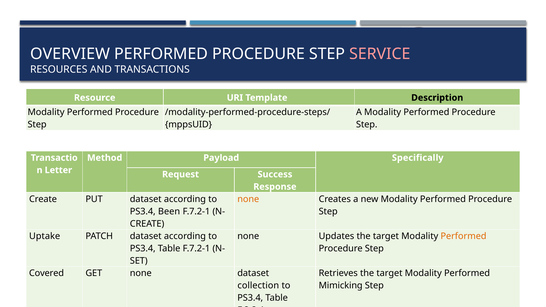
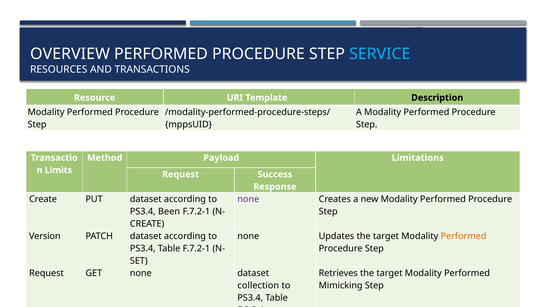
SERVICE colour: pink -> light blue
Specifically: Specifically -> Limitations
Letter: Letter -> Limits
none at (248, 199) colour: orange -> purple
Uptake: Uptake -> Version
Covered at (46, 273): Covered -> Request
